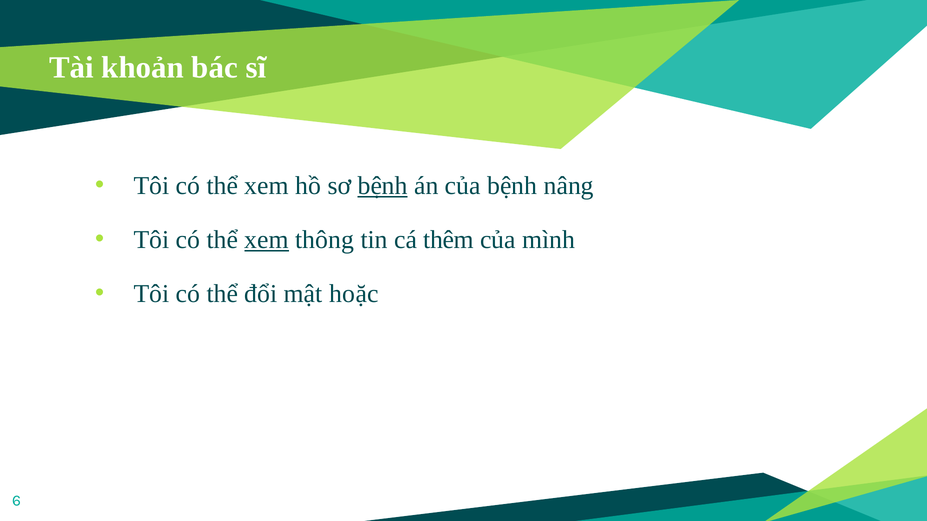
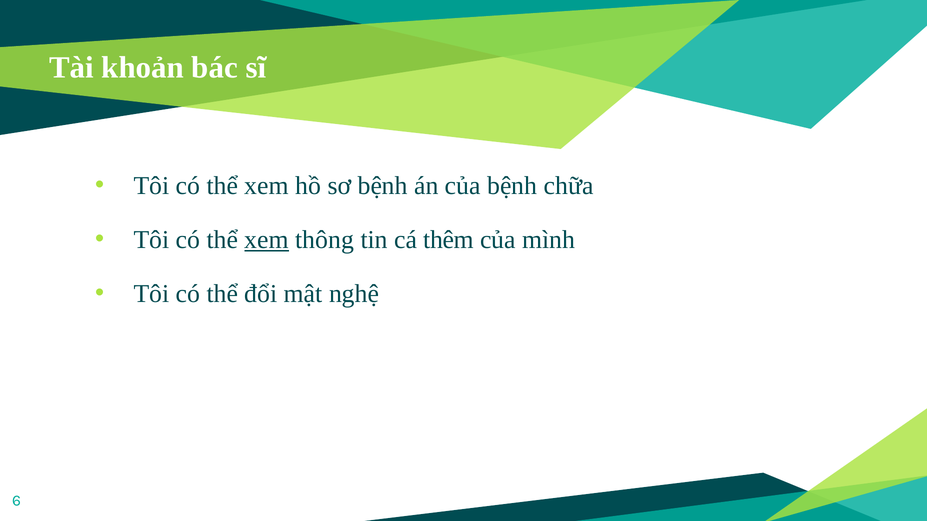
bệnh at (383, 186) underline: present -> none
nâng: nâng -> chữa
hoặc: hoặc -> nghệ
